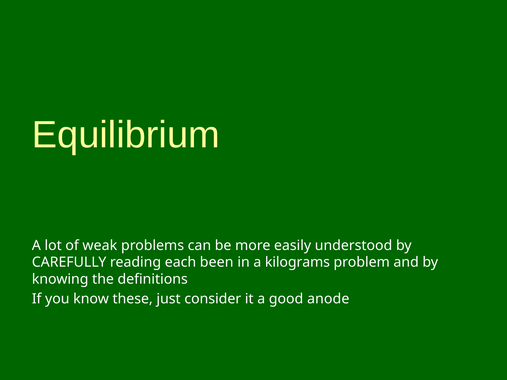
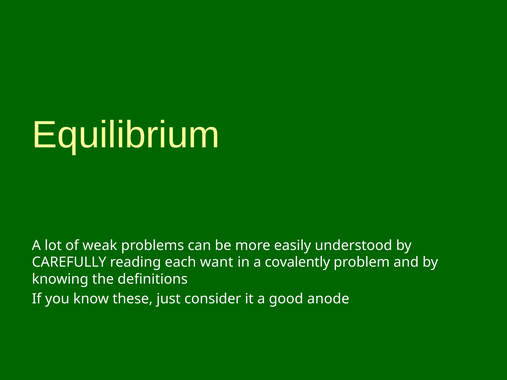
been: been -> want
kilograms: kilograms -> covalently
